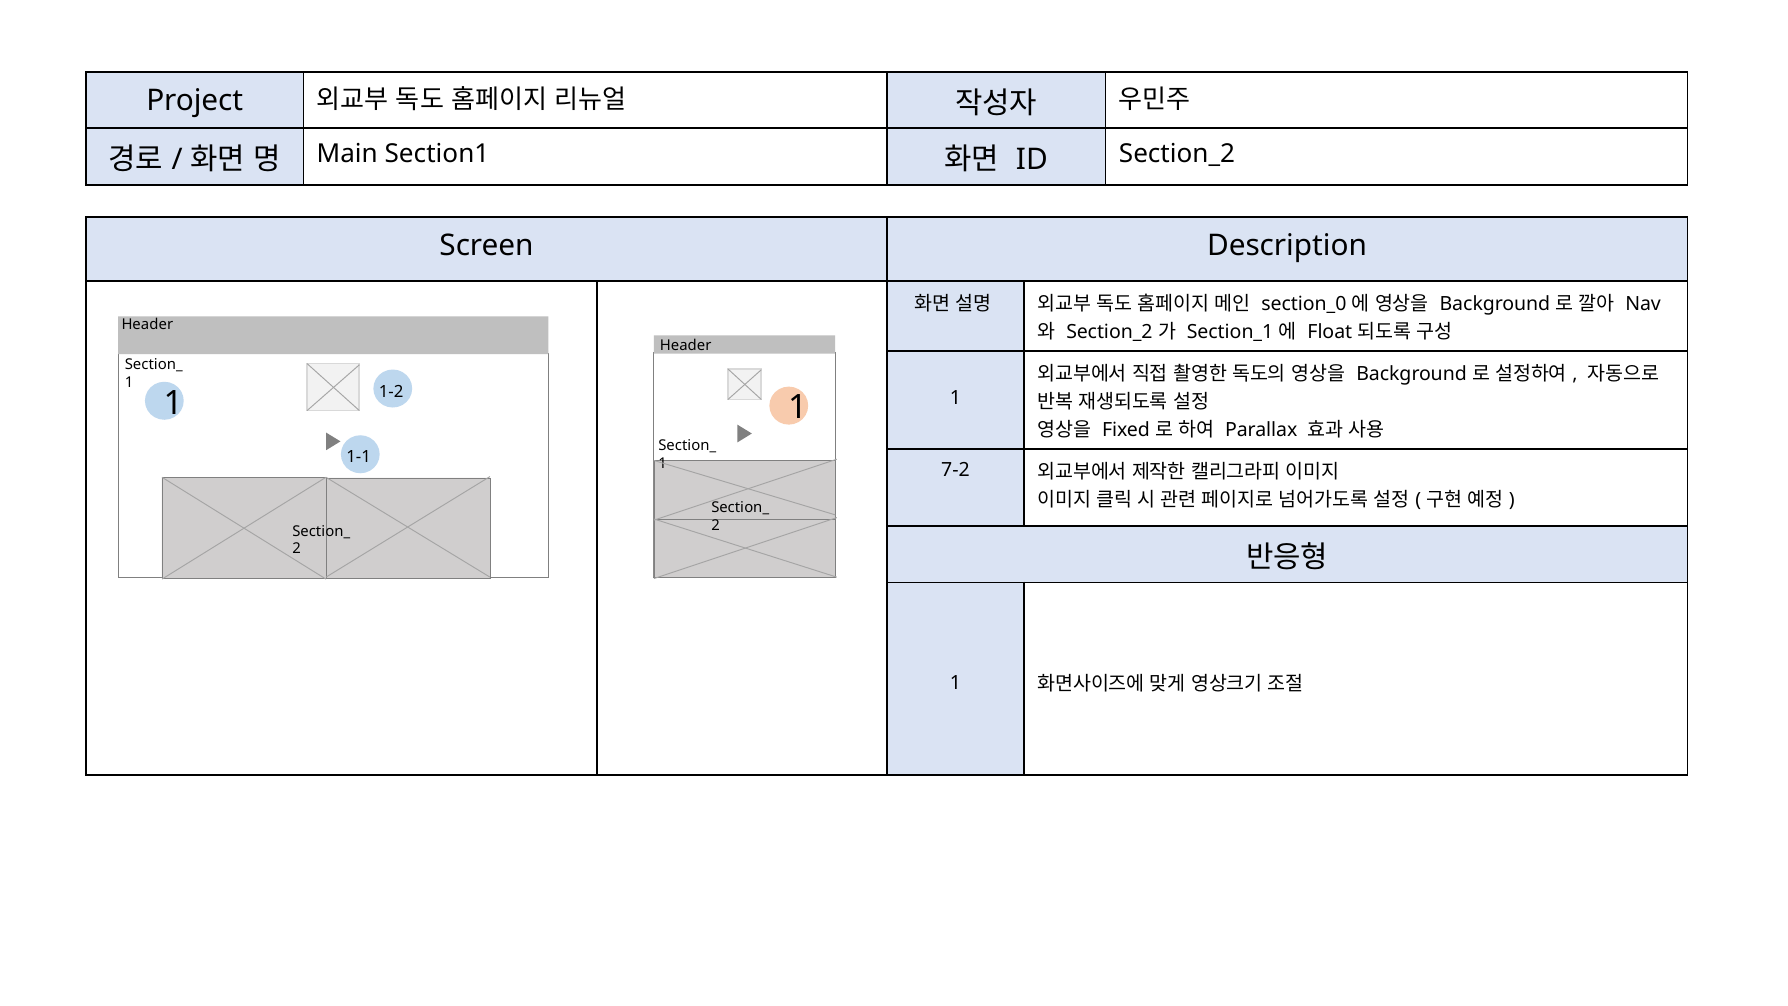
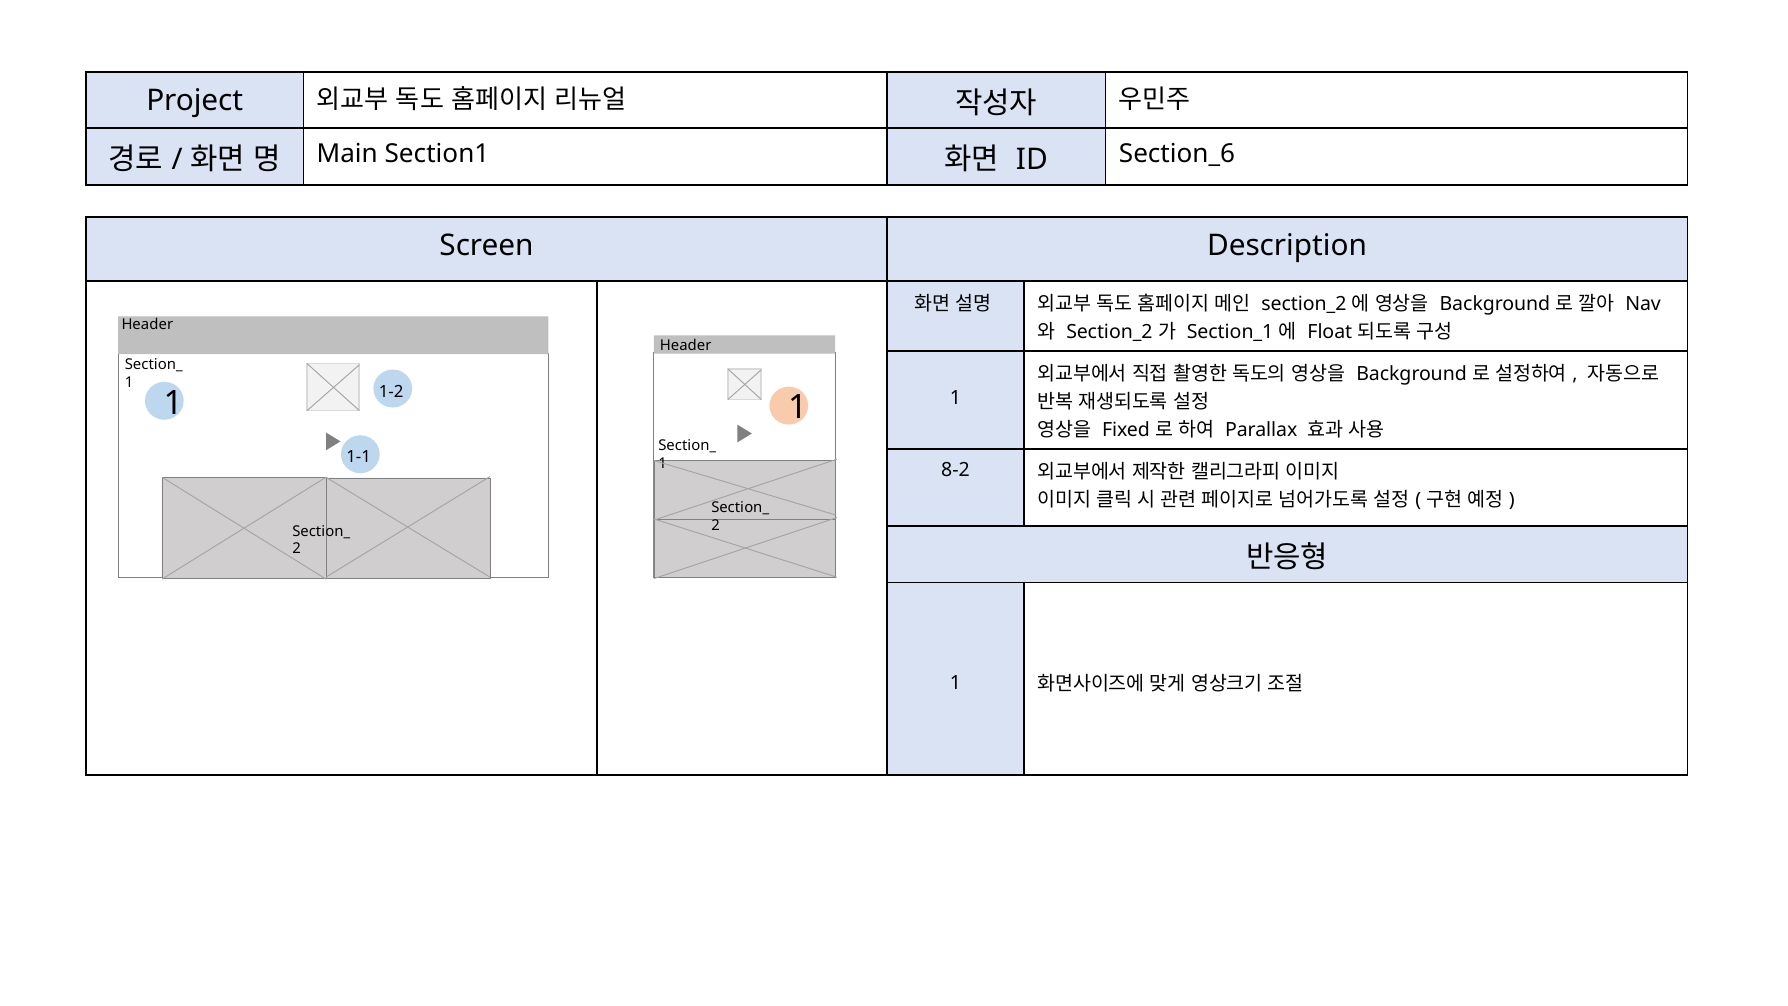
ID Section_2: Section_2 -> Section_6
section_0 at (1304, 304): section_0 -> section_2
7-2: 7-2 -> 8-2
